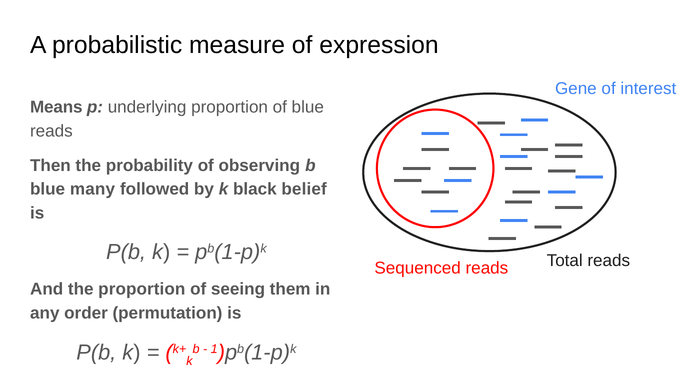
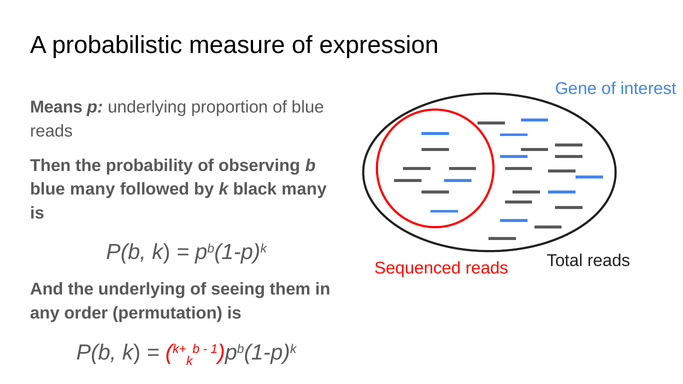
black belief: belief -> many
the proportion: proportion -> underlying
